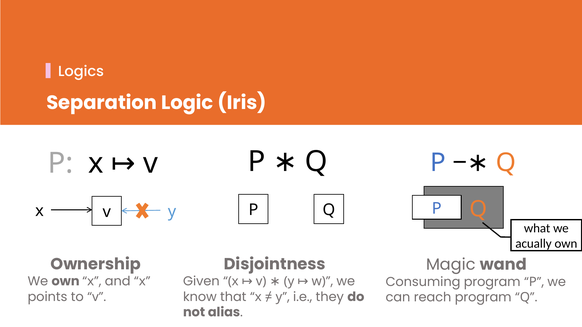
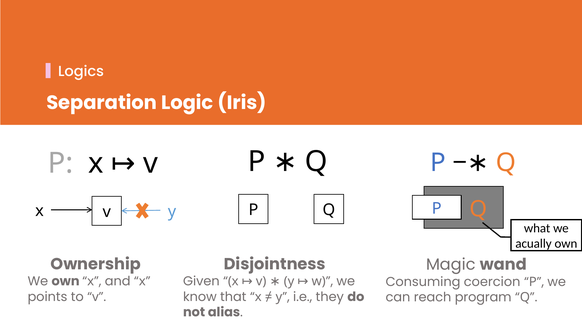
Consuming program: program -> coercion
